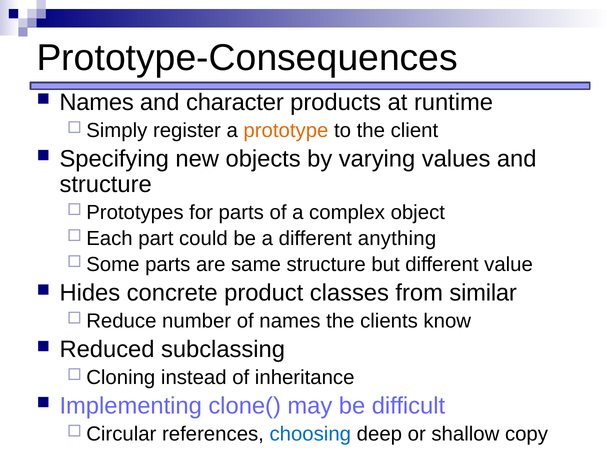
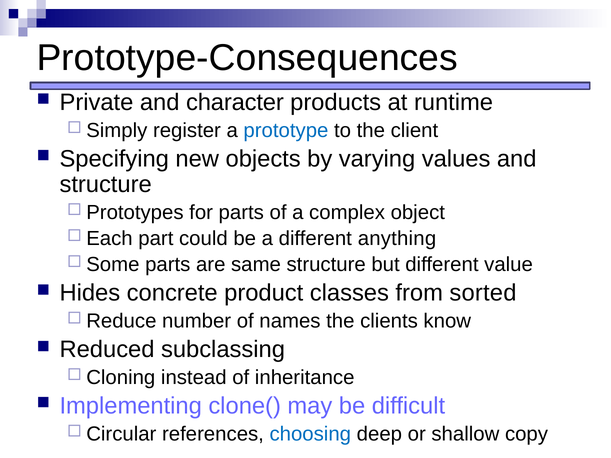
Names at (97, 103): Names -> Private
prototype colour: orange -> blue
similar: similar -> sorted
